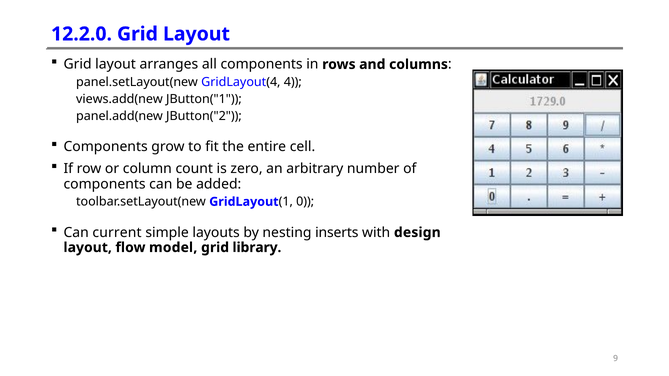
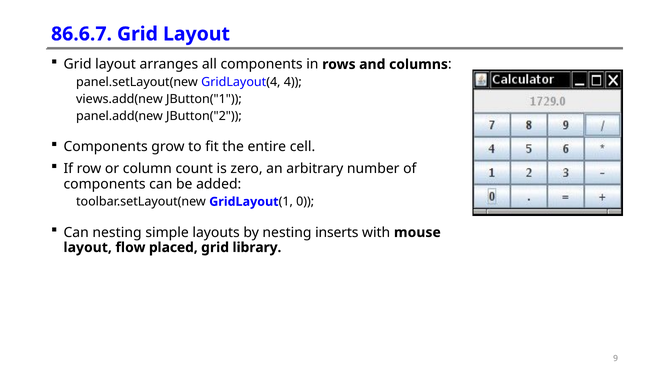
12.2.0: 12.2.0 -> 86.6.7
Can current: current -> nesting
design: design -> mouse
model: model -> placed
